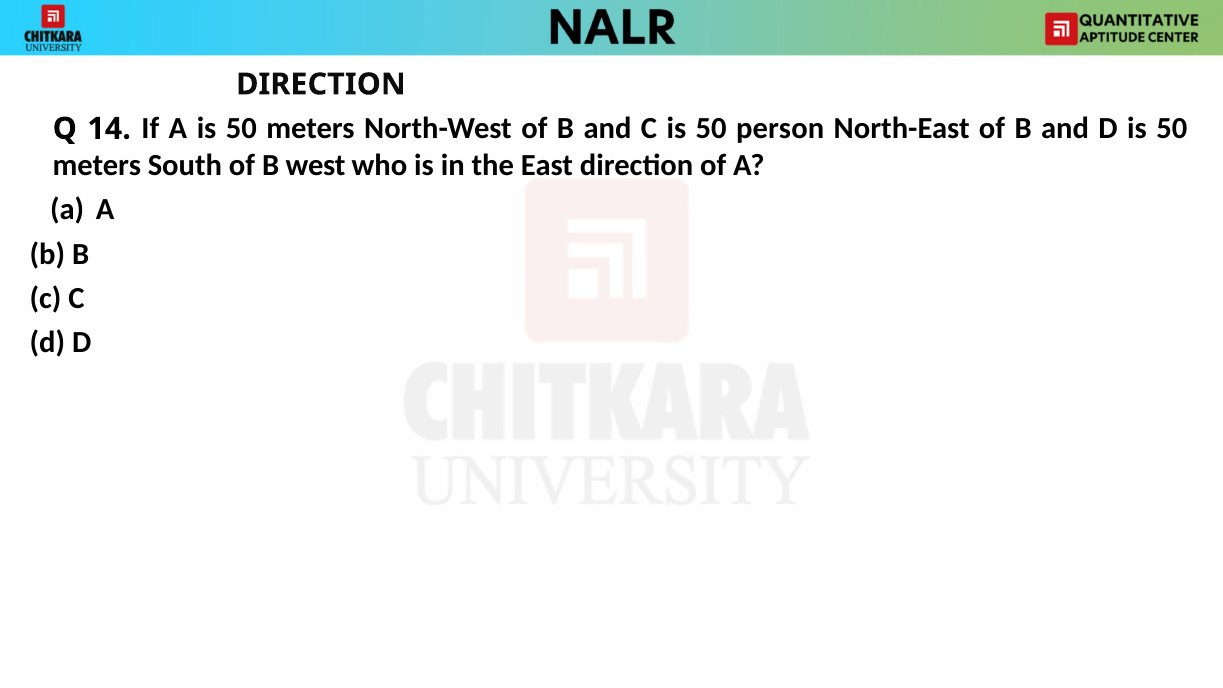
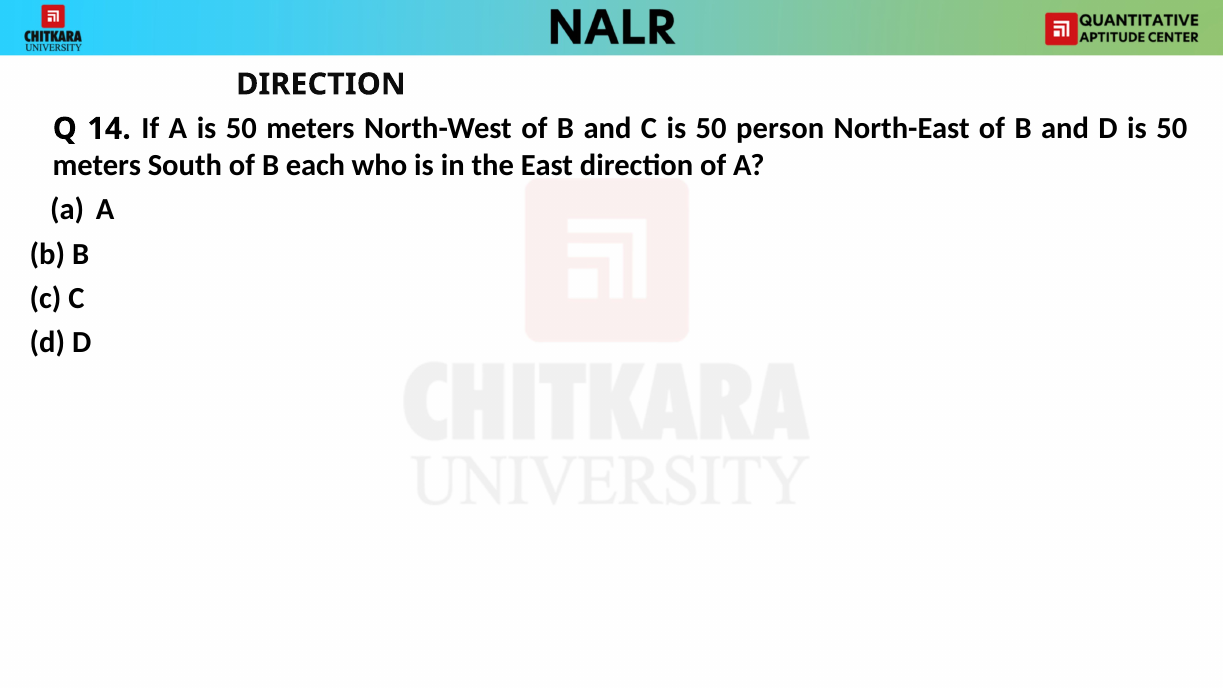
west: west -> each
